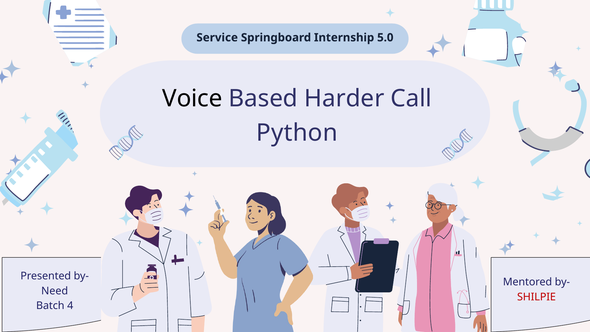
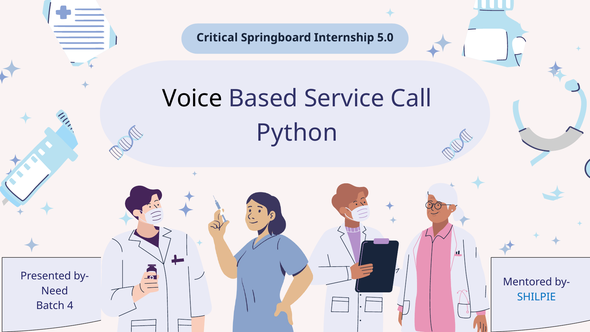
Service: Service -> Critical
Harder: Harder -> Service
SHILPIE colour: red -> blue
